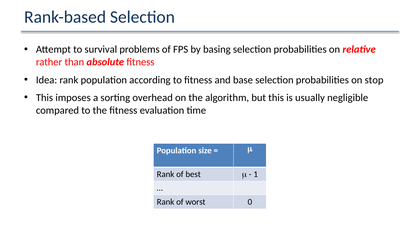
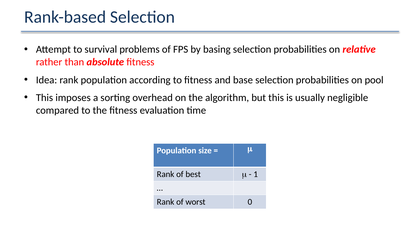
stop: stop -> pool
